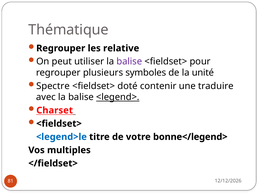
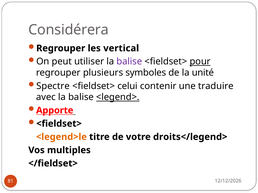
Thématique: Thématique -> Considérera
relative: relative -> vertical
pour underline: none -> present
doté: doté -> celui
Charset: Charset -> Apporte
<legend>le colour: blue -> orange
bonne</legend>: bonne</legend> -> droits</legend>
